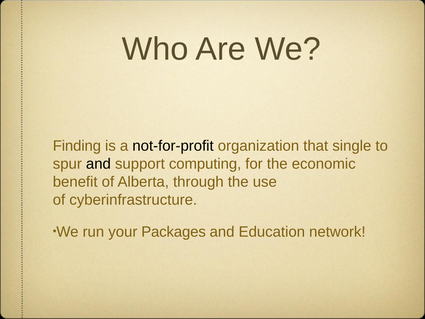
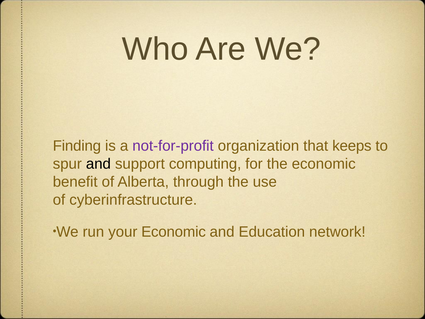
not-for-profit colour: black -> purple
single: single -> keeps
your Packages: Packages -> Economic
